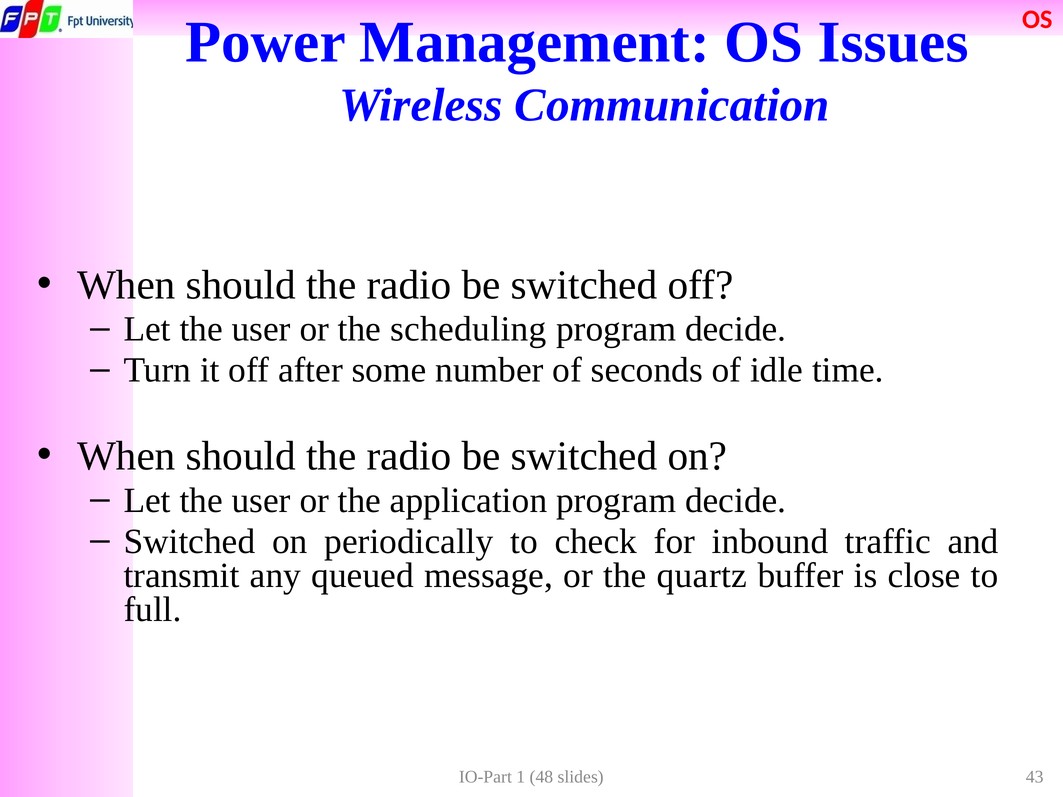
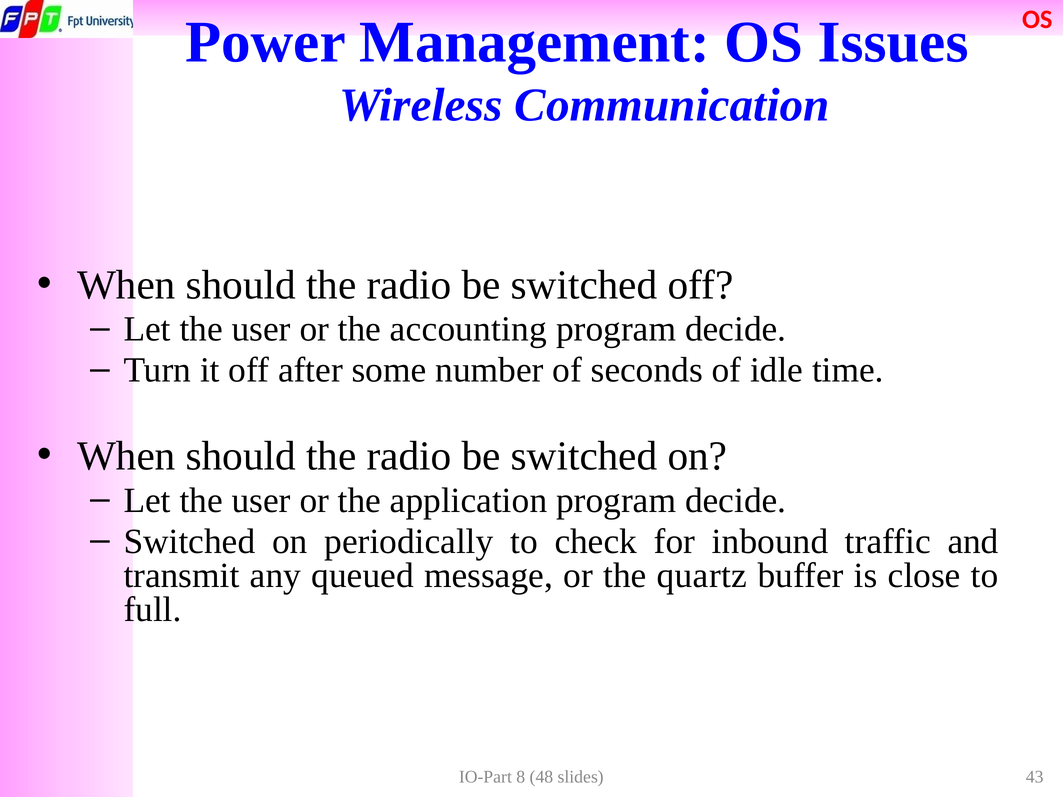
scheduling: scheduling -> accounting
1: 1 -> 8
